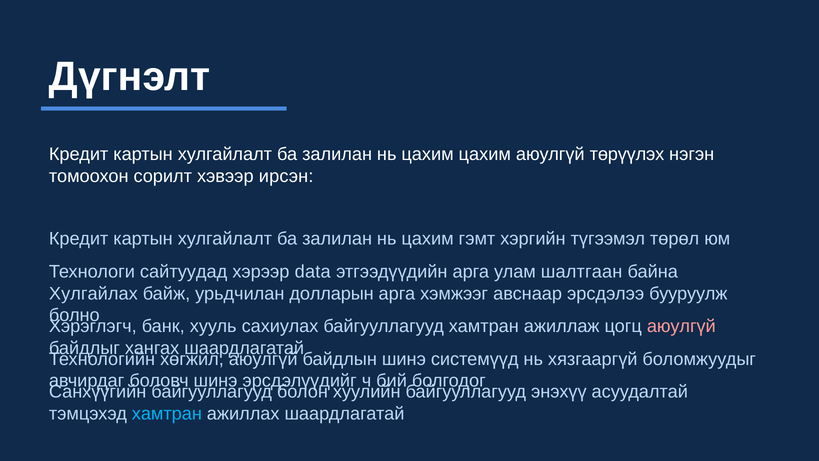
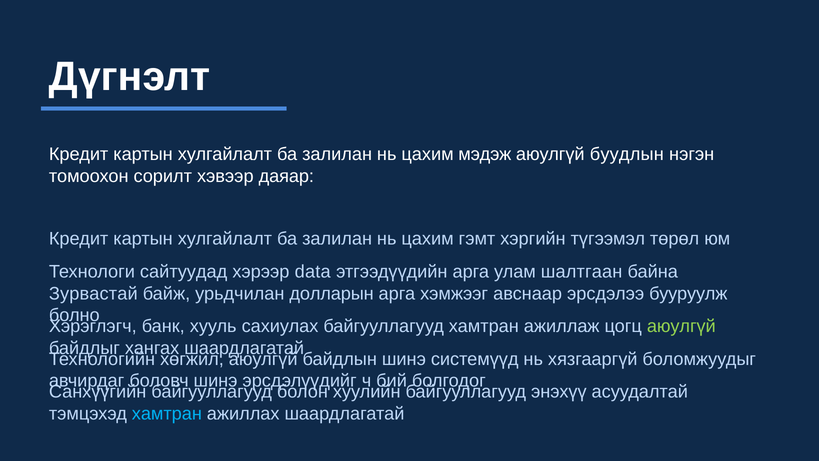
цахим цахим: цахим -> мэдэж
төрүүлэх: төрүүлэх -> буудлын
ирсэн: ирсэн -> даяар
Хулгайлах: Хулгайлах -> Зурвастай
аюулгүй at (681, 326) colour: pink -> light green
